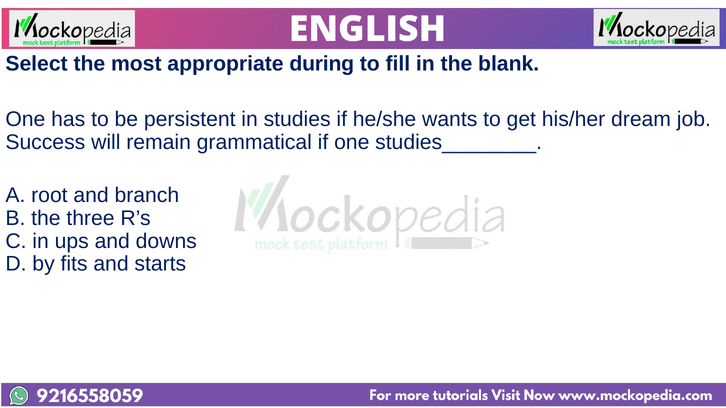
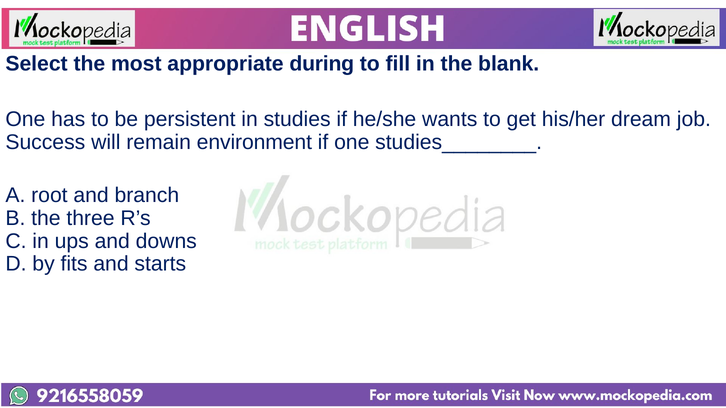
grammatical: grammatical -> environment
